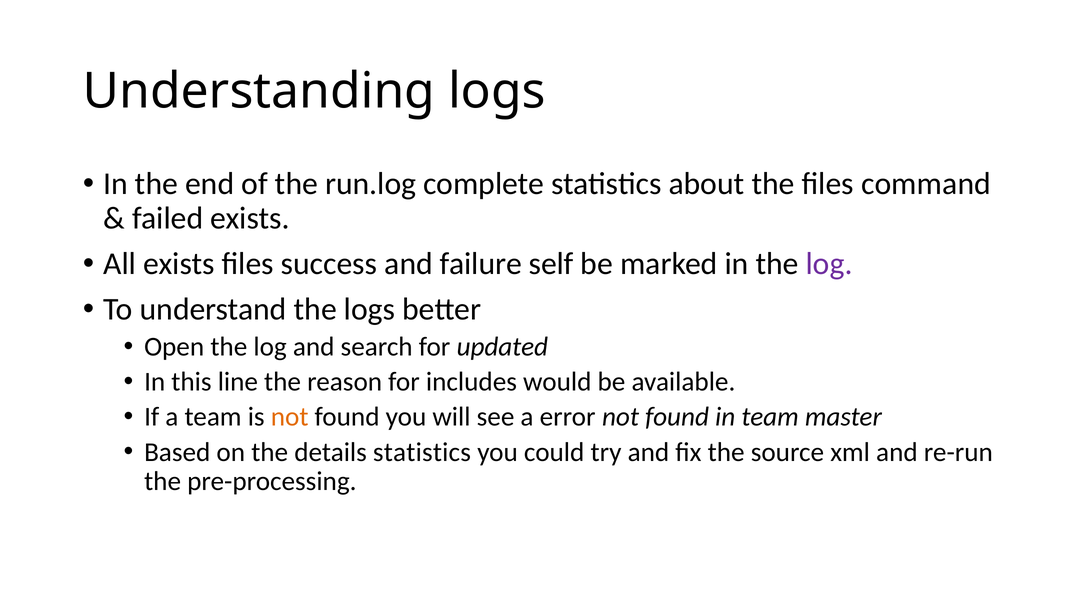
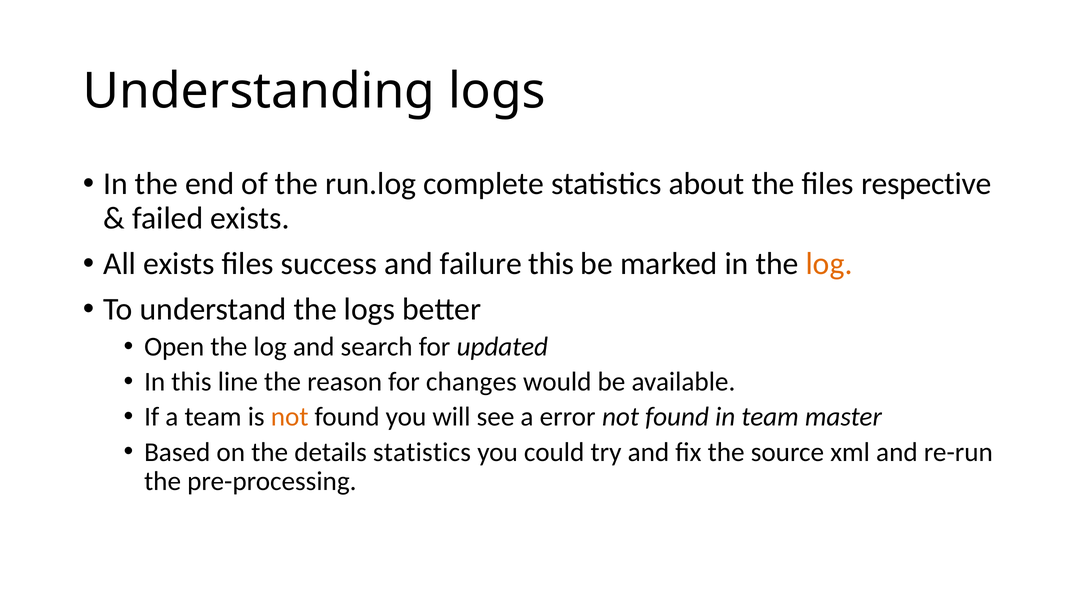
command: command -> respective
failure self: self -> this
log at (829, 264) colour: purple -> orange
includes: includes -> changes
